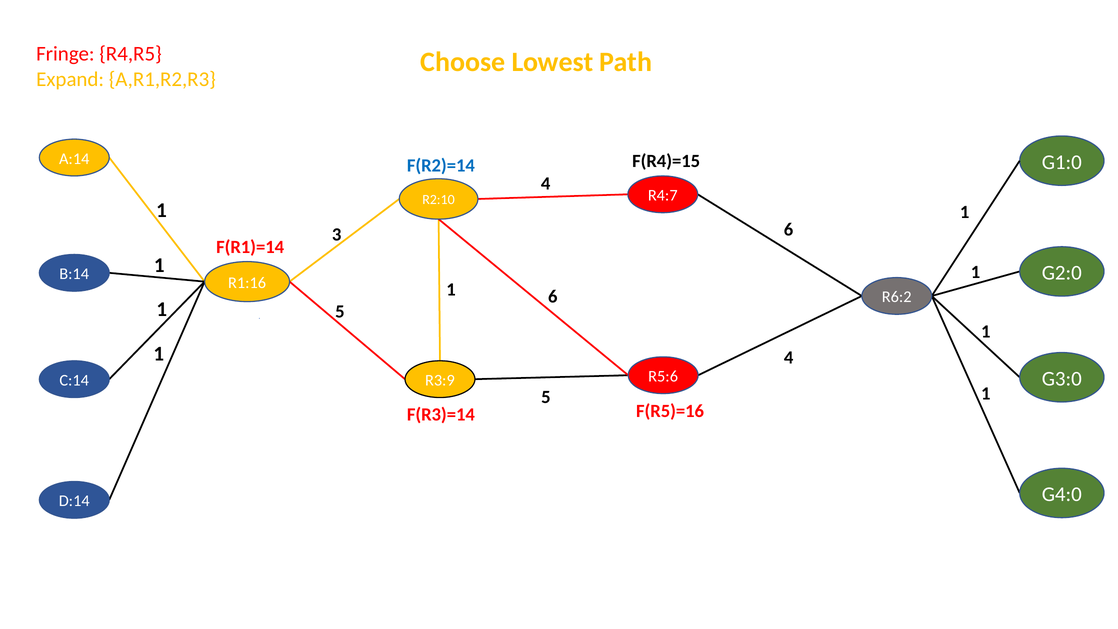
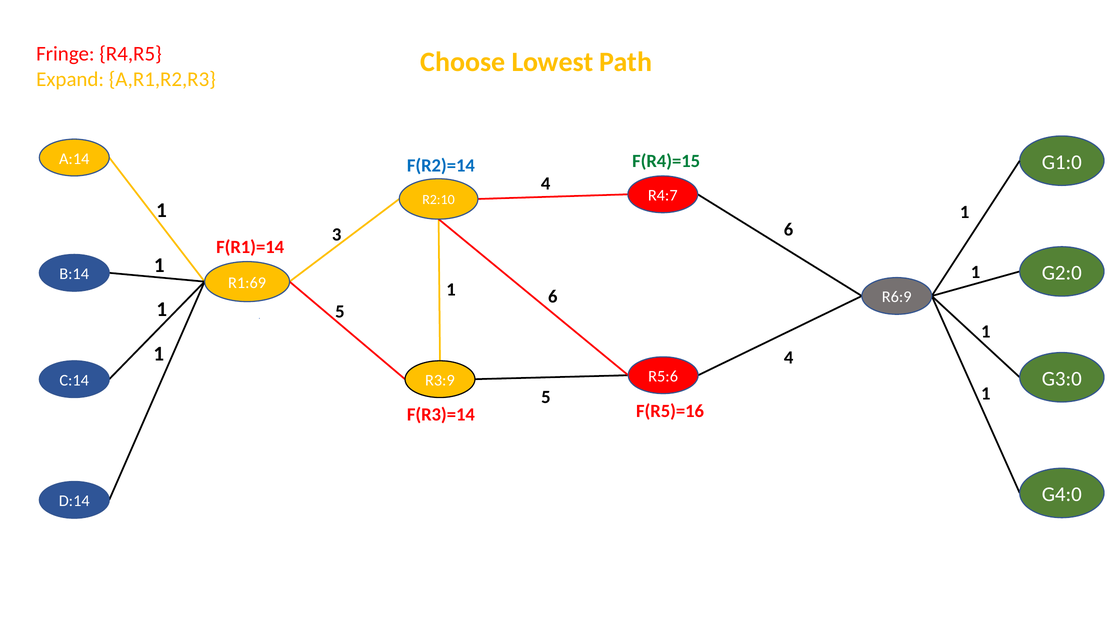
F(R4)=15 colour: black -> green
R1:16: R1:16 -> R1:69
R6:2: R6:2 -> R6:9
